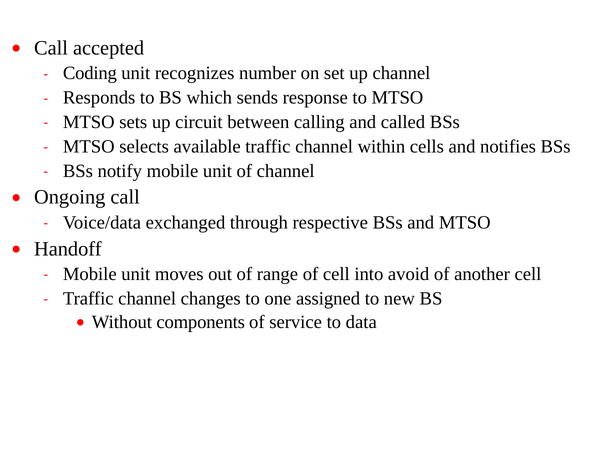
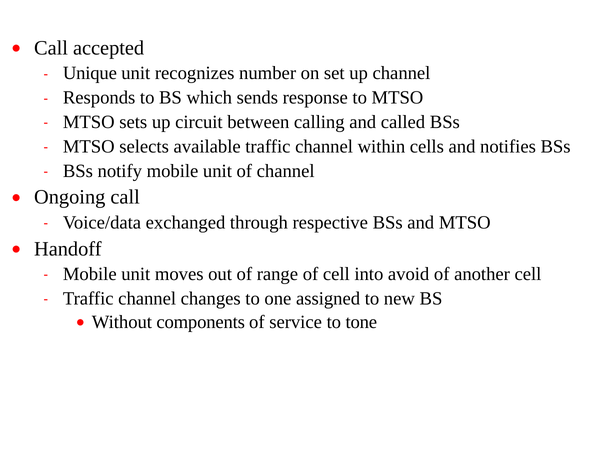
Coding: Coding -> Unique
data: data -> tone
